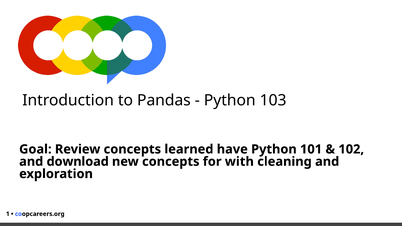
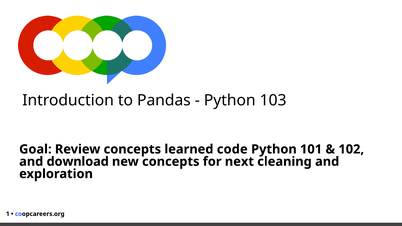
have: have -> code
with: with -> next
